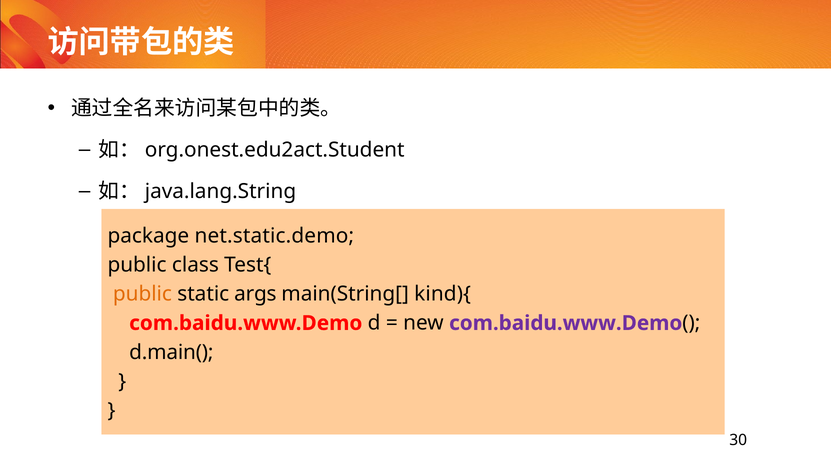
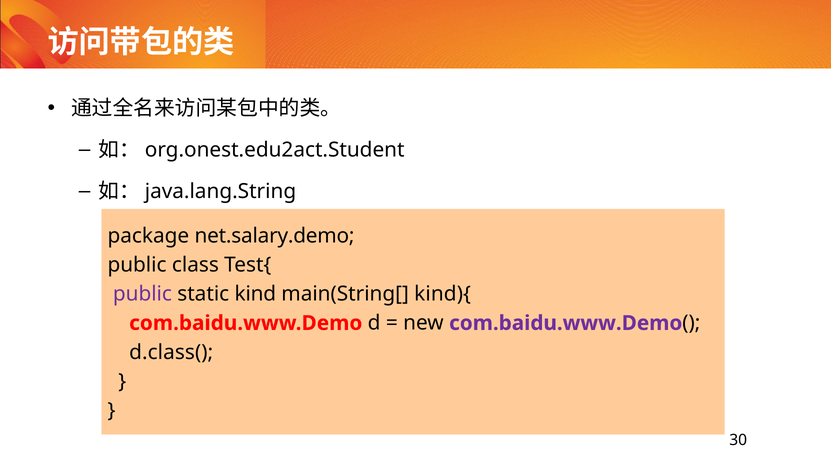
net.static.demo: net.static.demo -> net.salary.demo
public at (142, 294) colour: orange -> purple
args: args -> kind
d.main(: d.main( -> d.class(
